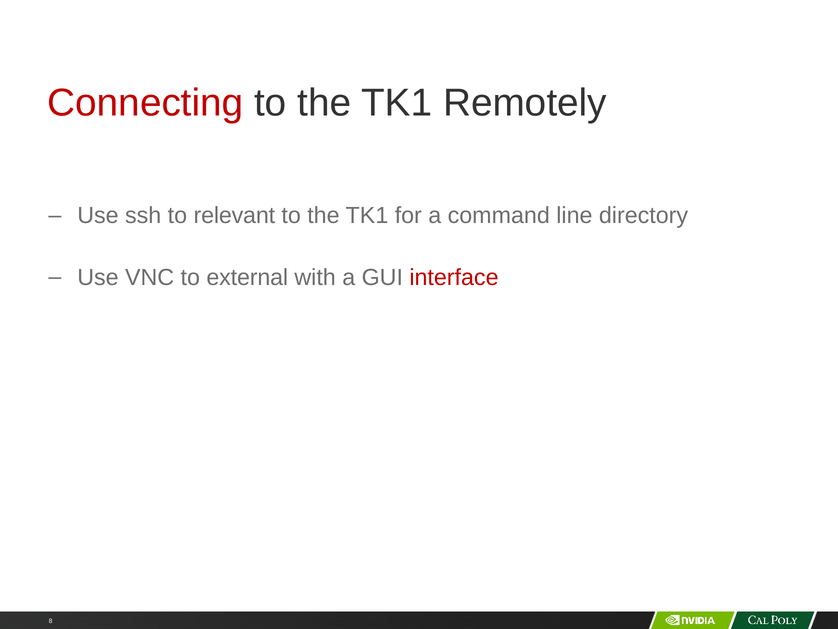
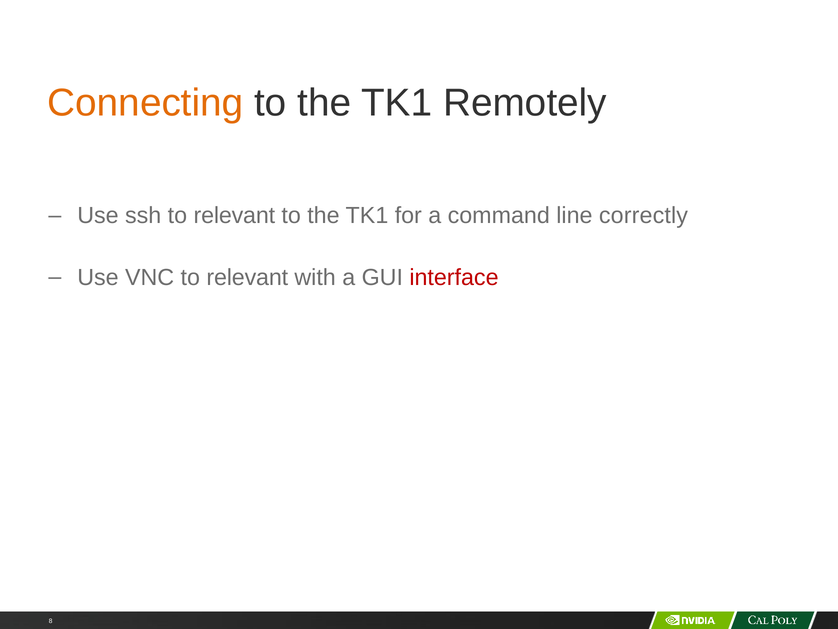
Connecting colour: red -> orange
directory: directory -> correctly
VNC to external: external -> relevant
